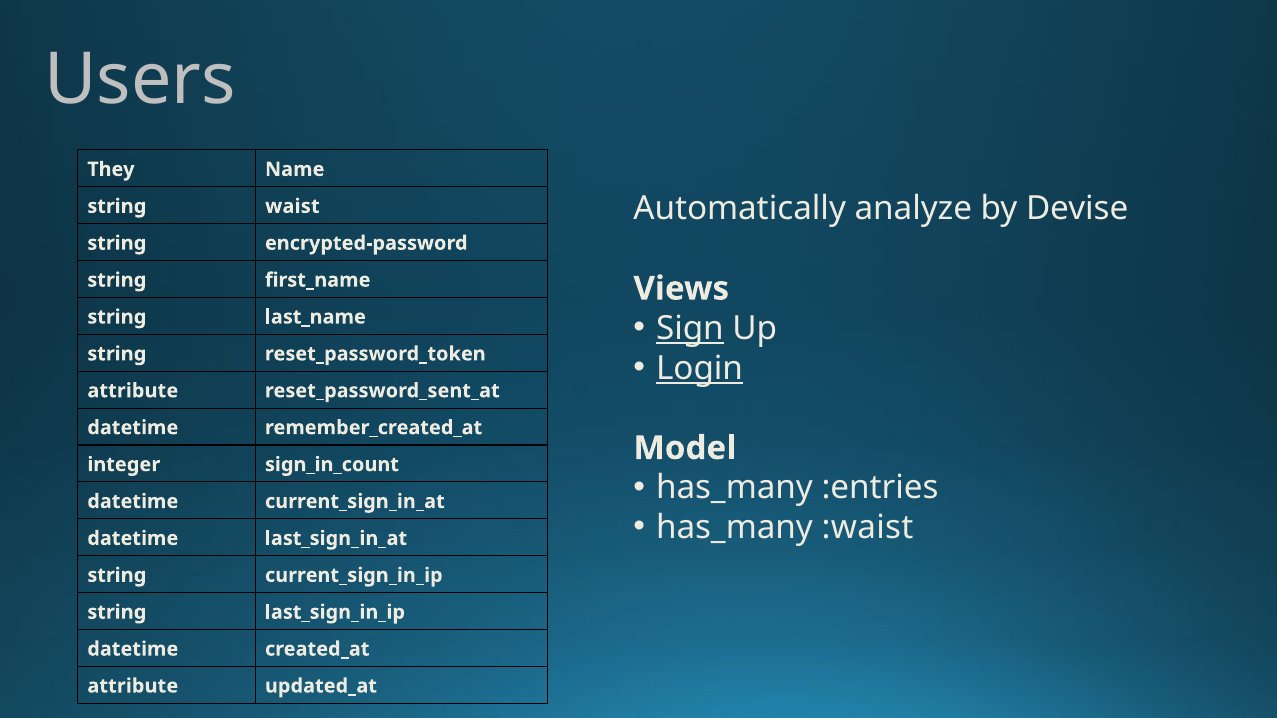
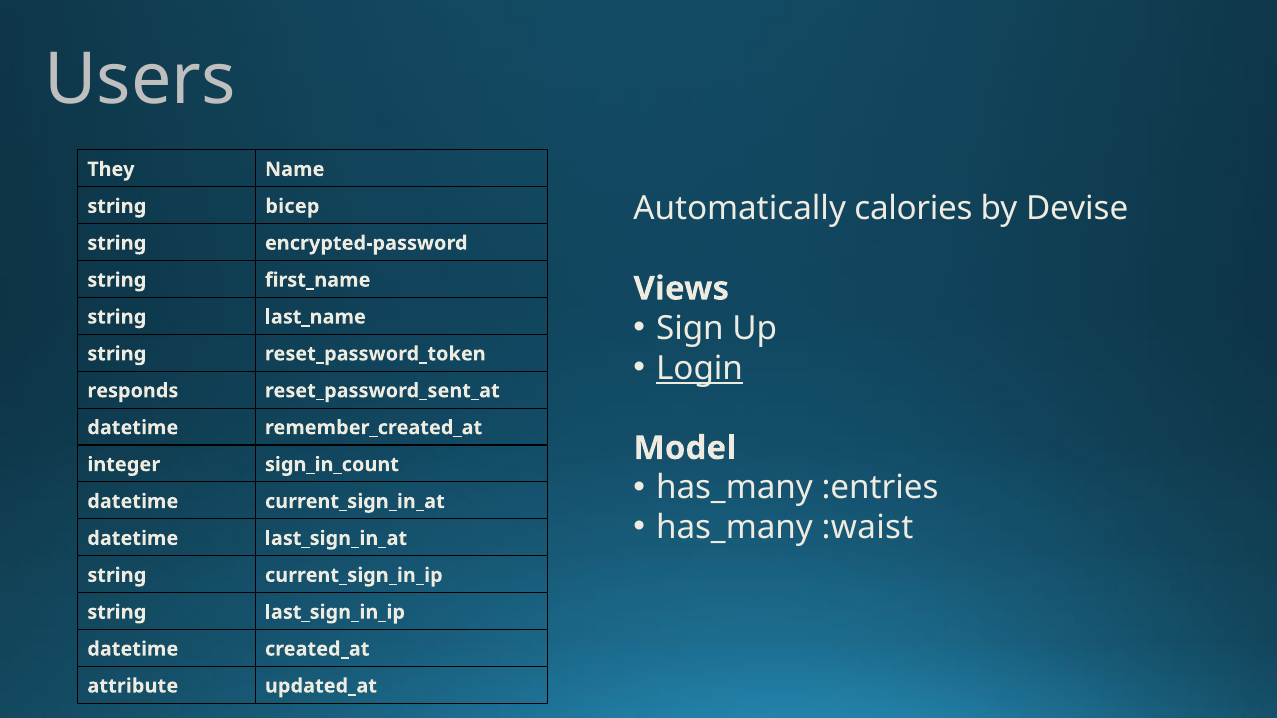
analyze: analyze -> calories
waist: waist -> bicep
Sign underline: present -> none
attribute at (133, 391): attribute -> responds
